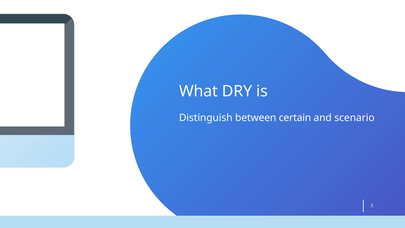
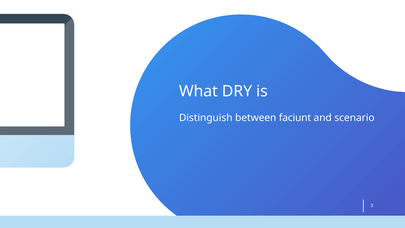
certain: certain -> faciunt
